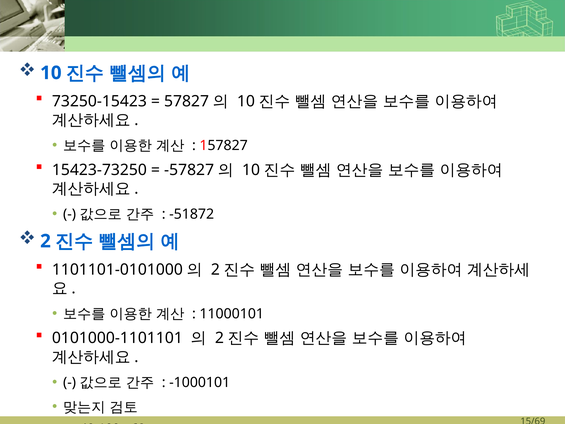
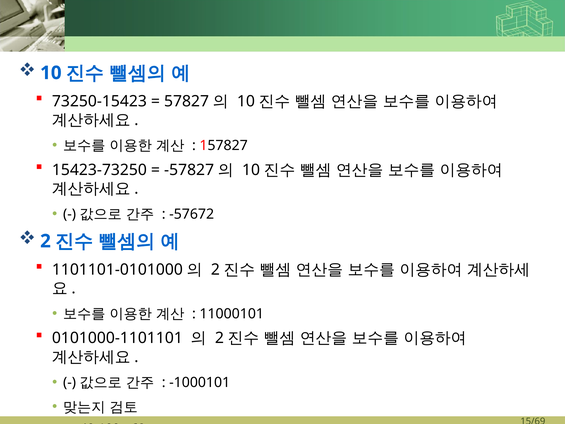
-51872: -51872 -> -57672
